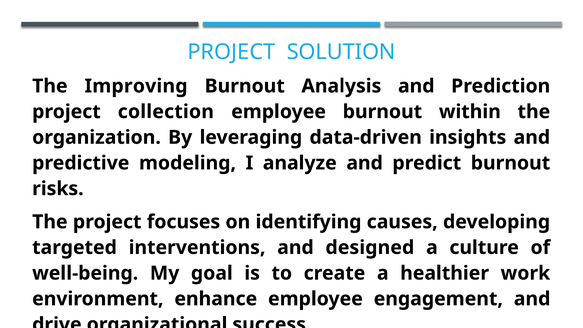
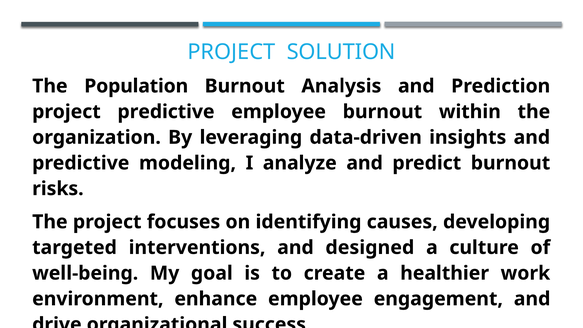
Improving: Improving -> Population
project collection: collection -> predictive
